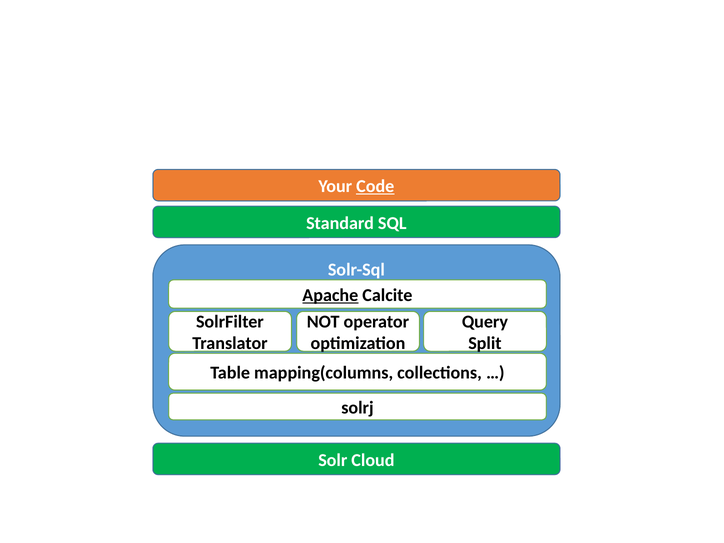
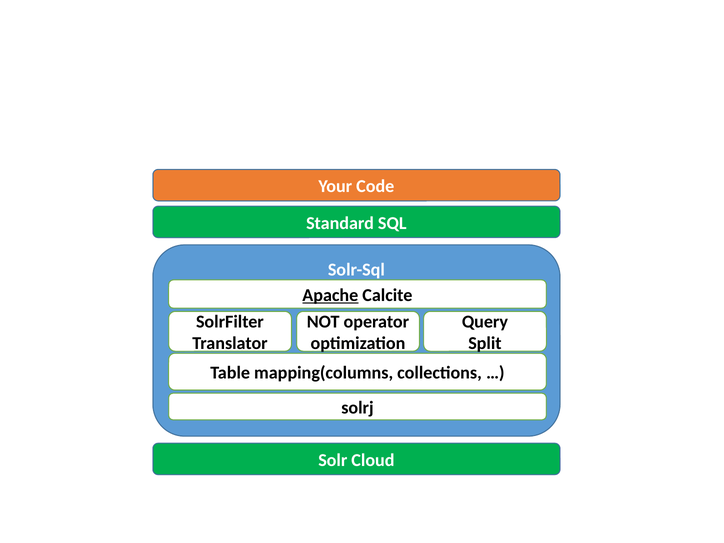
Code underline: present -> none
